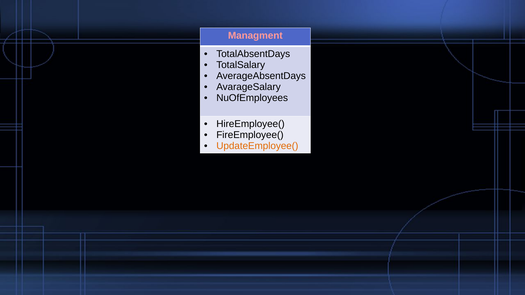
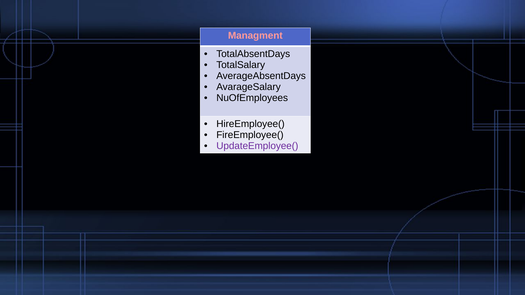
UpdateEmployee( colour: orange -> purple
